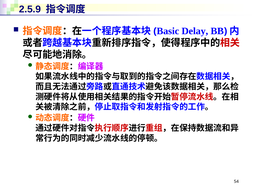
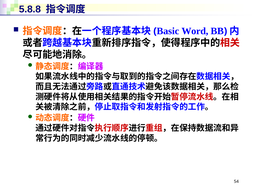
2.5.9: 2.5.9 -> 5.8.8
Delay: Delay -> Word
